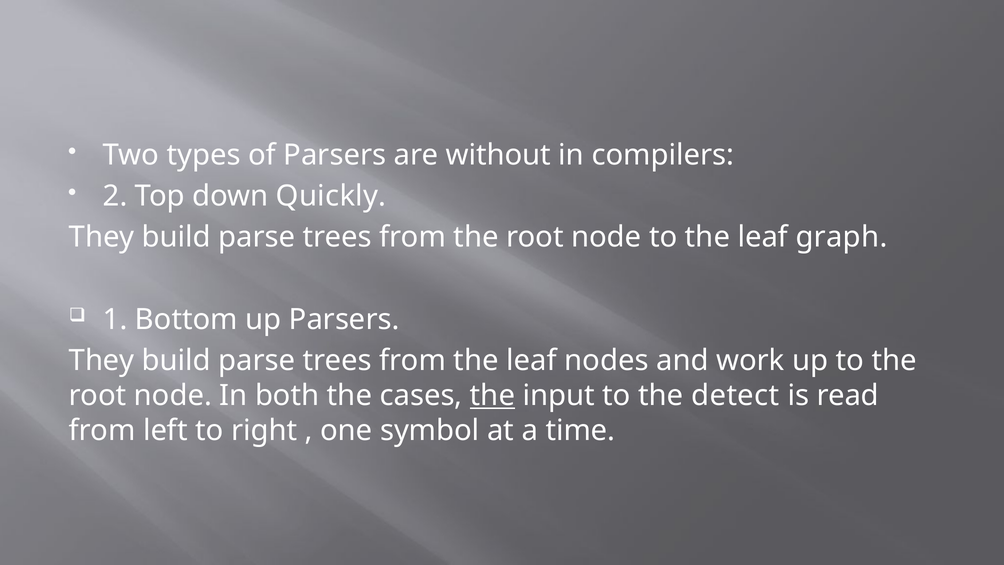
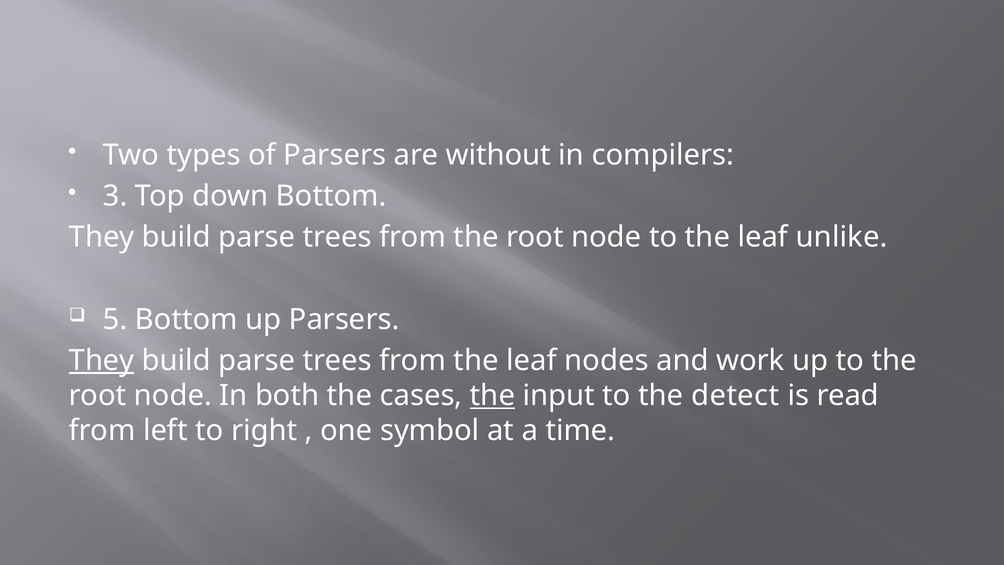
2: 2 -> 3
down Quickly: Quickly -> Bottom
graph: graph -> unlike
1: 1 -> 5
They at (102, 360) underline: none -> present
